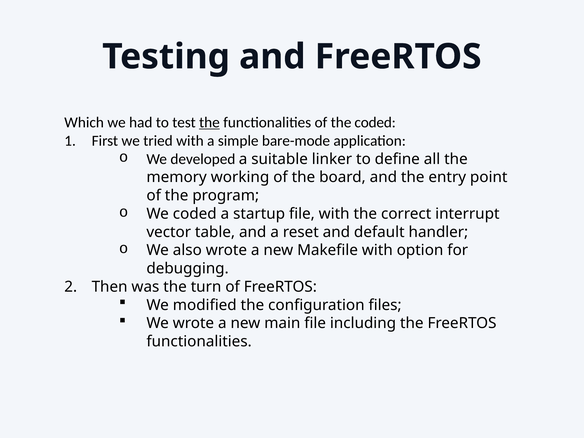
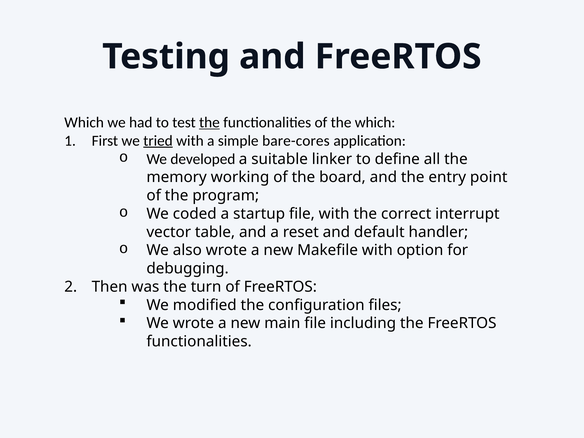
the coded: coded -> which
tried underline: none -> present
bare-mode: bare-mode -> bare-cores
